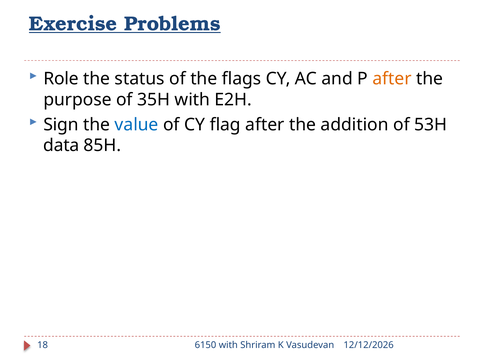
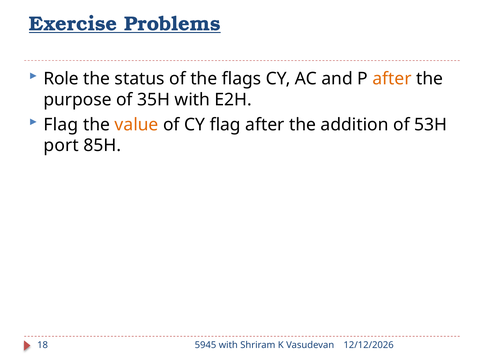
Sign at (61, 125): Sign -> Flag
value colour: blue -> orange
data: data -> port
6150: 6150 -> 5945
